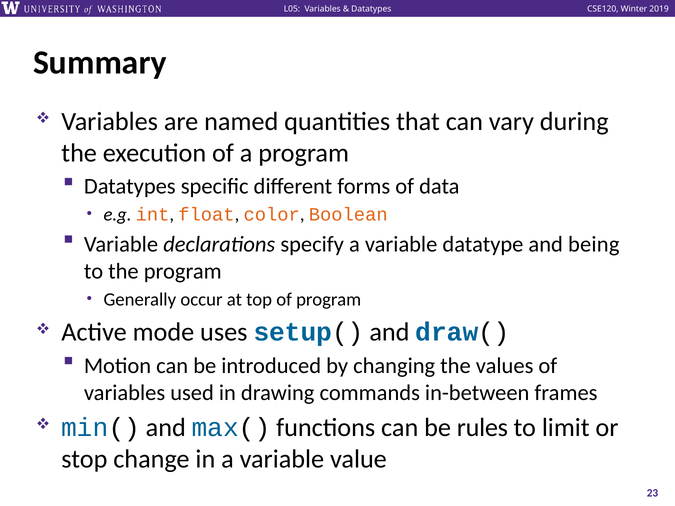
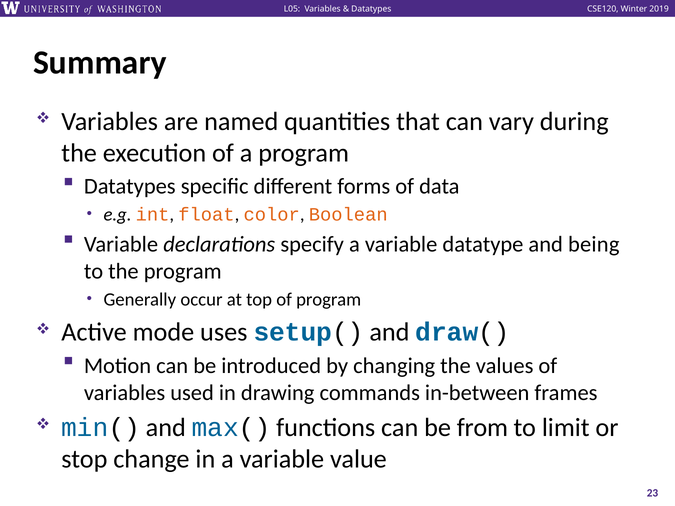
rules: rules -> from
